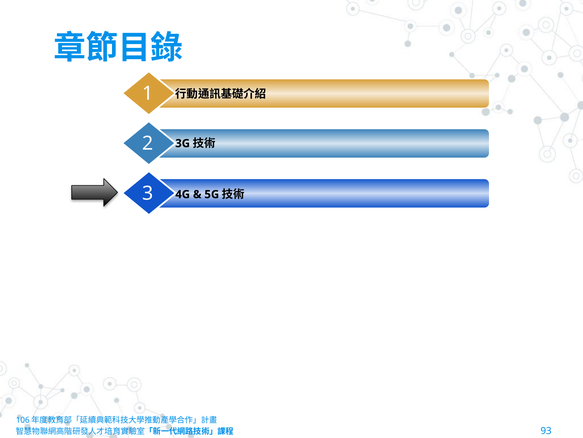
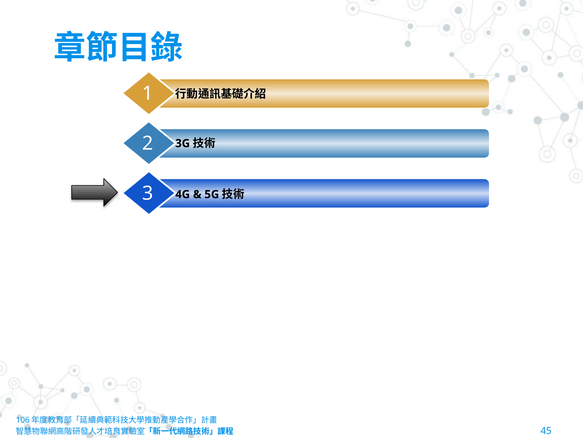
93: 93 -> 45
